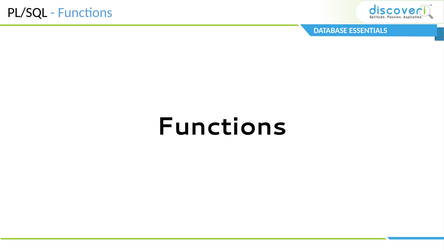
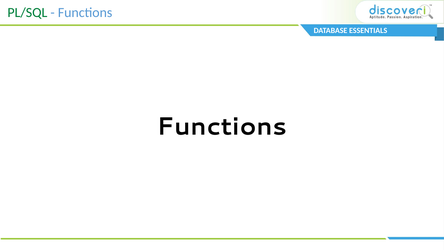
PL/SQL colour: black -> green
